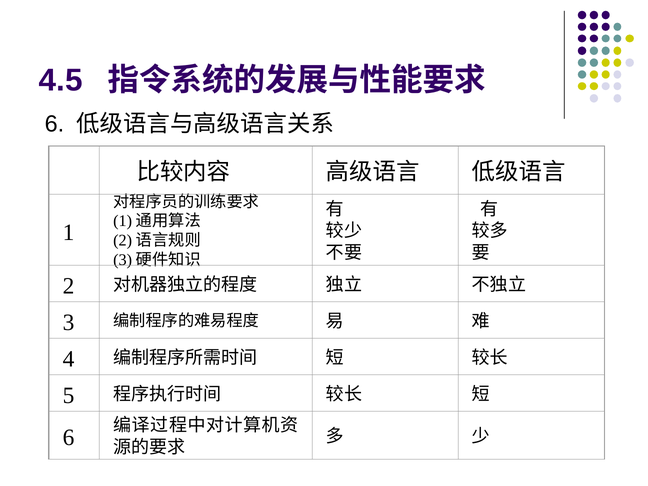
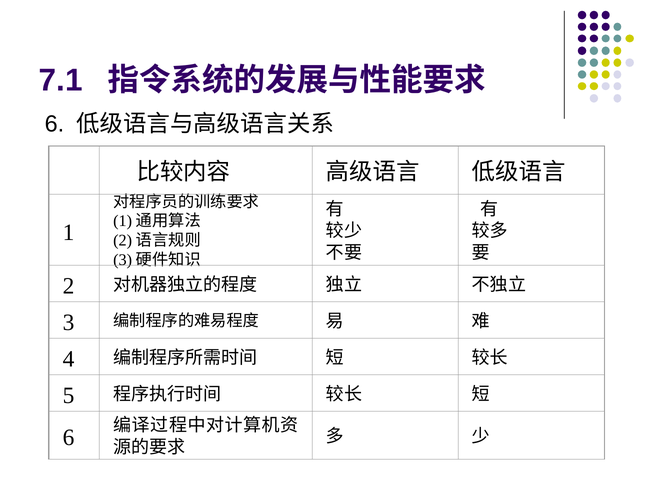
4.5: 4.5 -> 7.1
